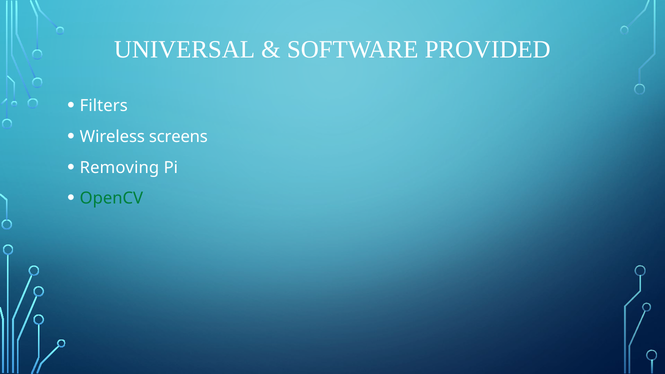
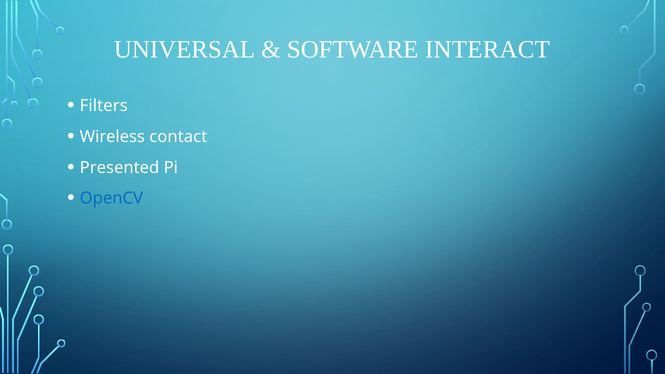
PROVIDED: PROVIDED -> INTERACT
screens: screens -> contact
Removing: Removing -> Presented
OpenCV colour: green -> blue
